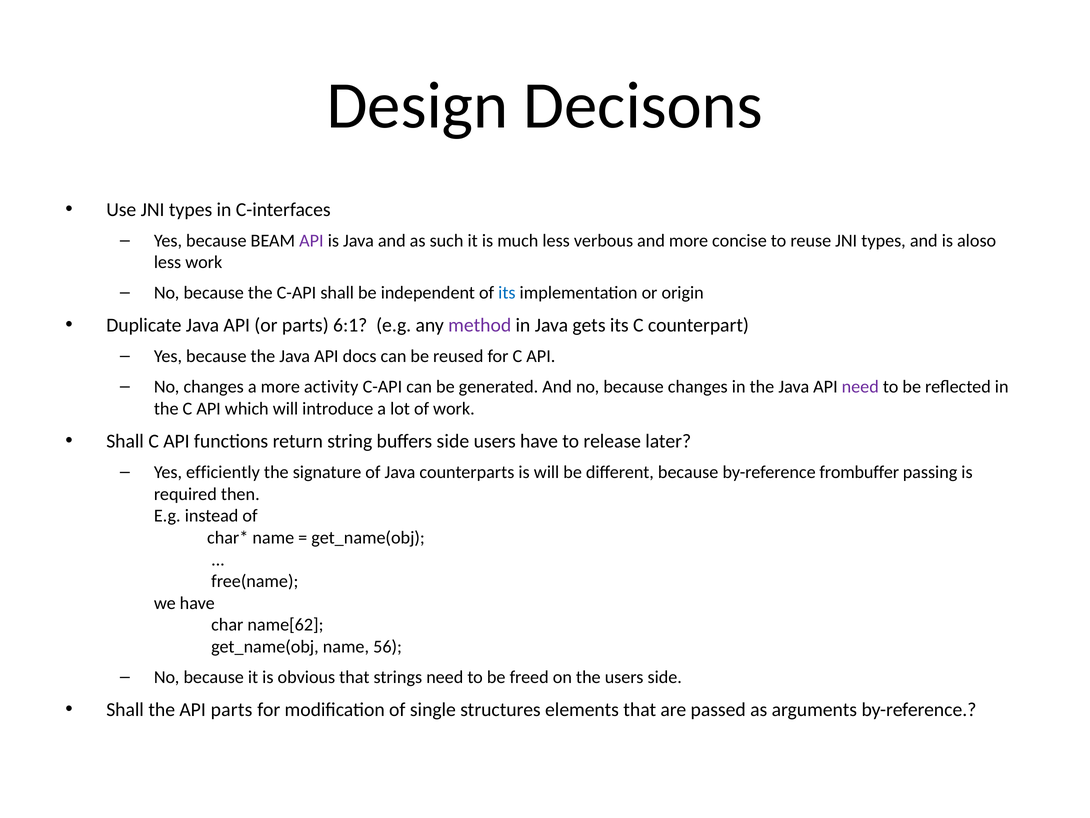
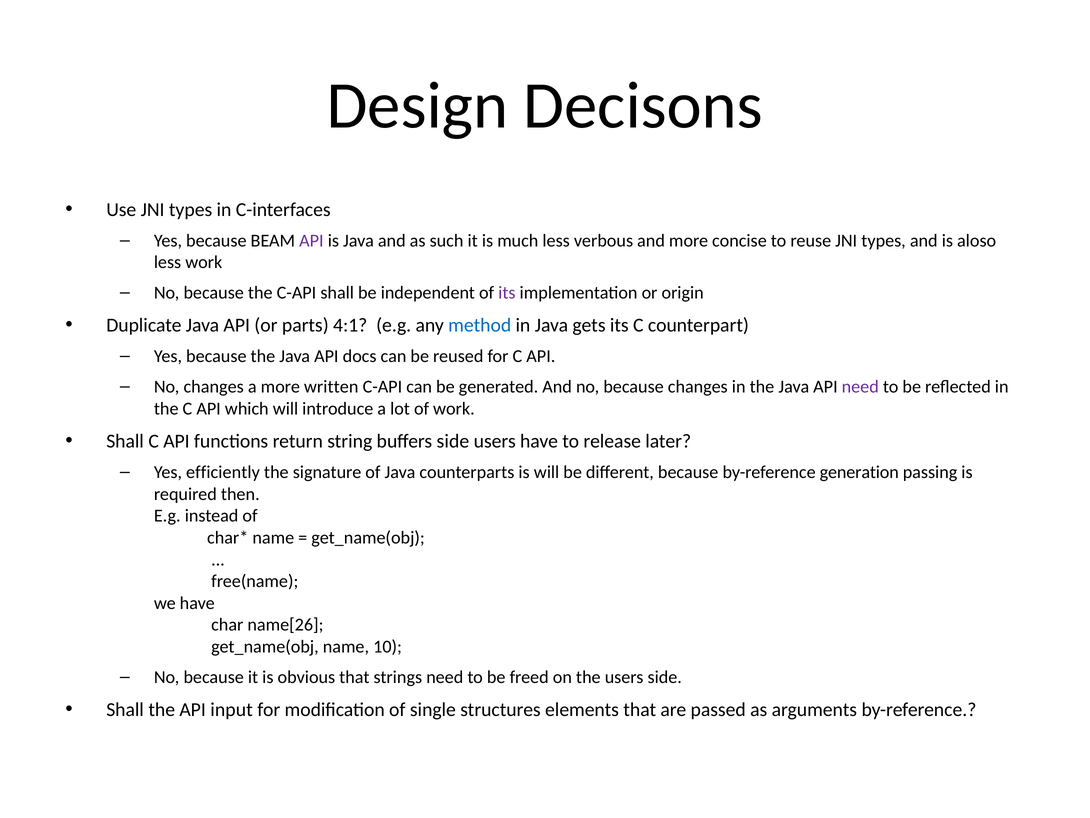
its at (507, 293) colour: blue -> purple
6:1: 6:1 -> 4:1
method colour: purple -> blue
activity: activity -> written
frombuffer: frombuffer -> generation
name[62: name[62 -> name[26
56: 56 -> 10
API parts: parts -> input
